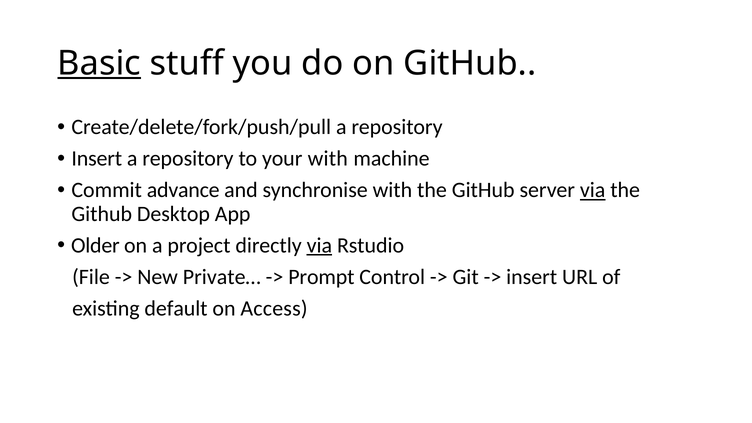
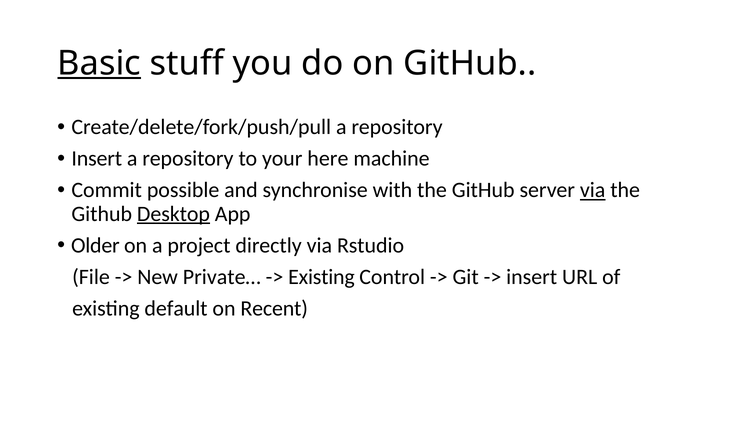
your with: with -> here
advance: advance -> possible
Desktop underline: none -> present
via at (319, 245) underline: present -> none
Prompt at (321, 277): Prompt -> Existing
Access: Access -> Recent
